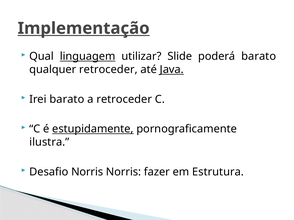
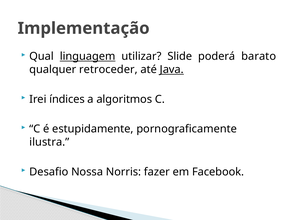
Implementação underline: present -> none
Irei barato: barato -> índices
a retroceder: retroceder -> algoritmos
estupidamente underline: present -> none
Desafio Norris: Norris -> Nossa
Estrutura: Estrutura -> Facebook
